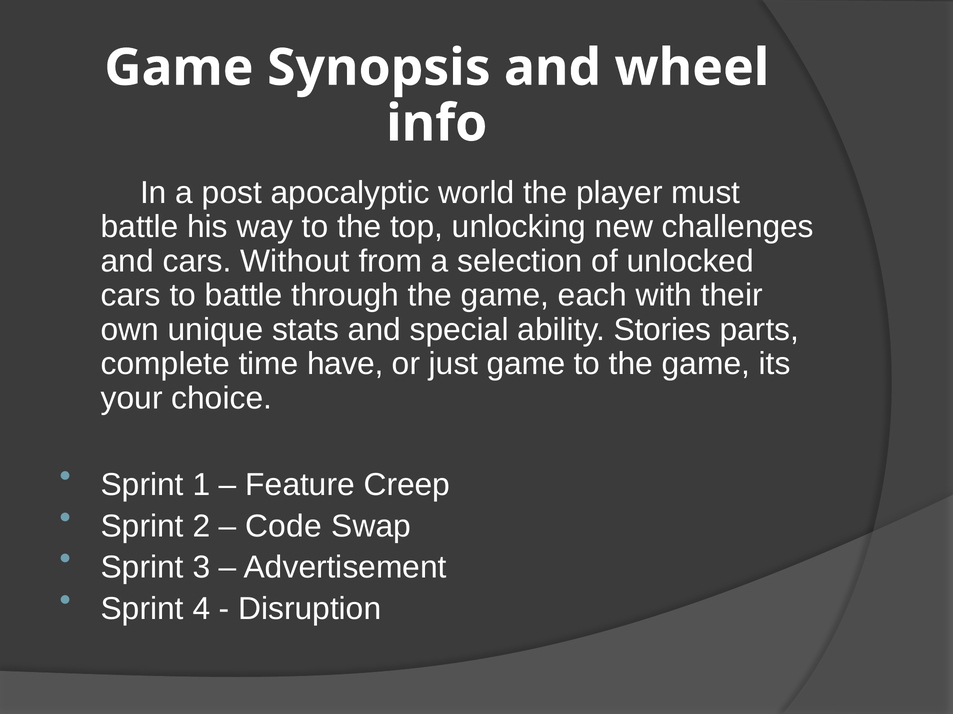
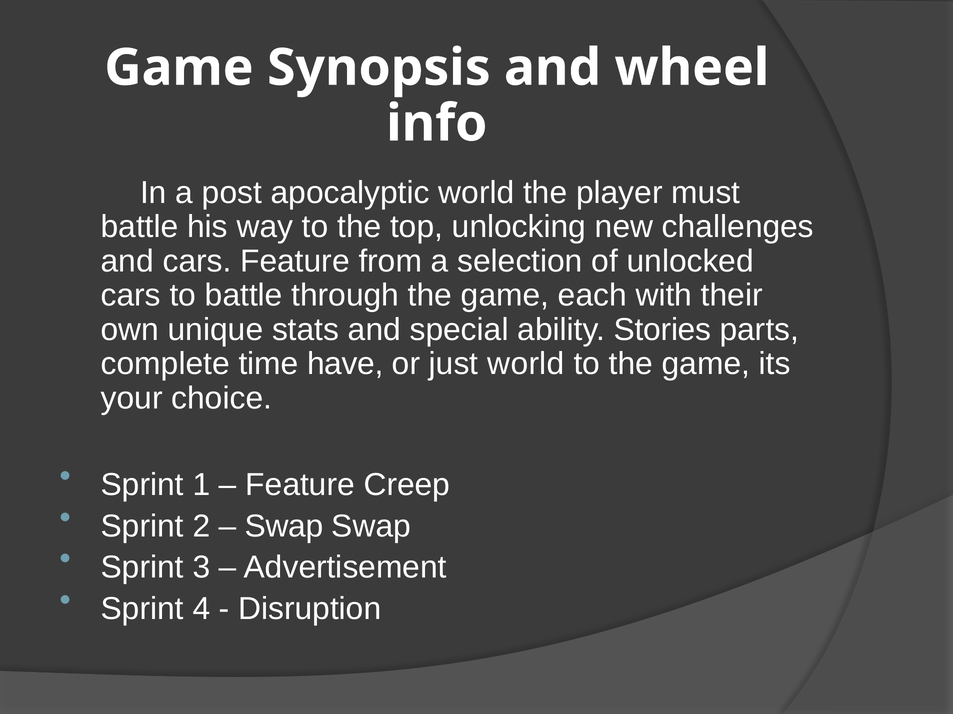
cars Without: Without -> Feature
just game: game -> world
Code at (284, 527): Code -> Swap
